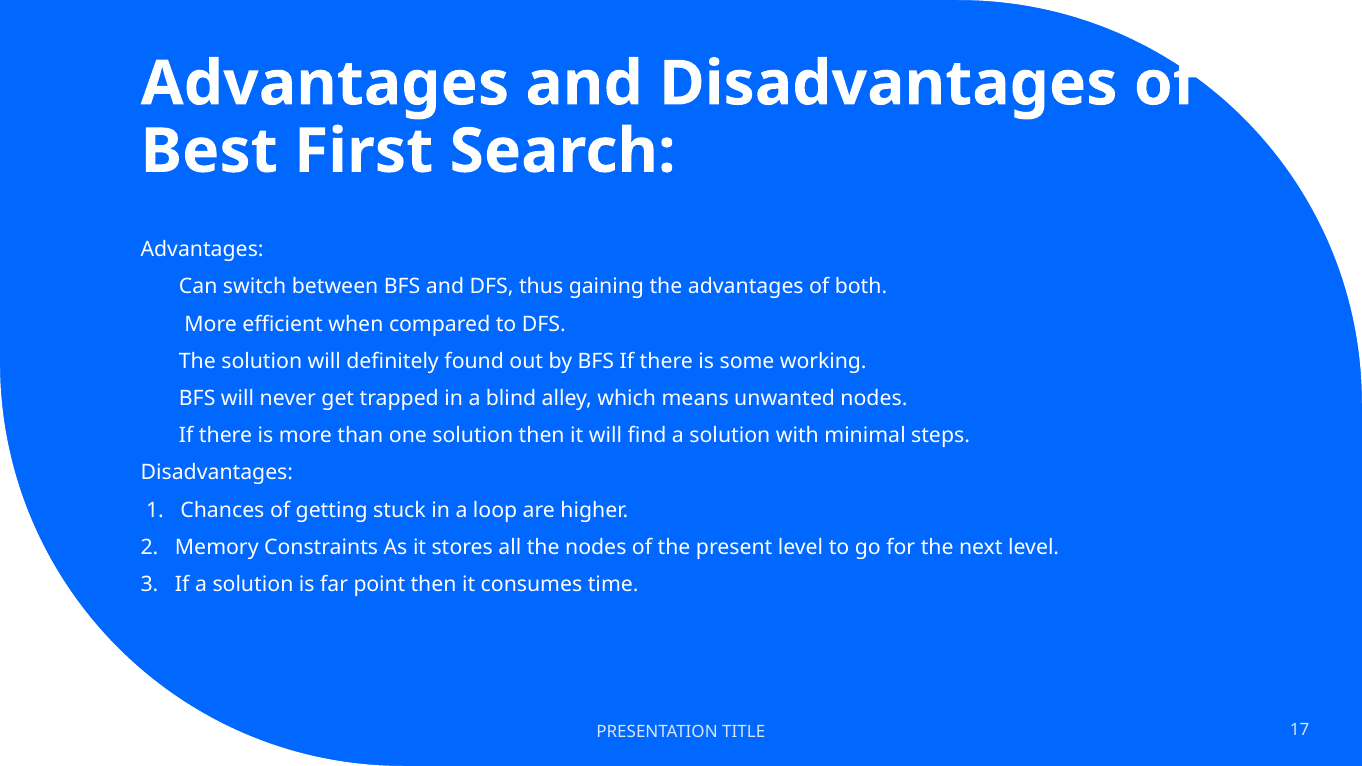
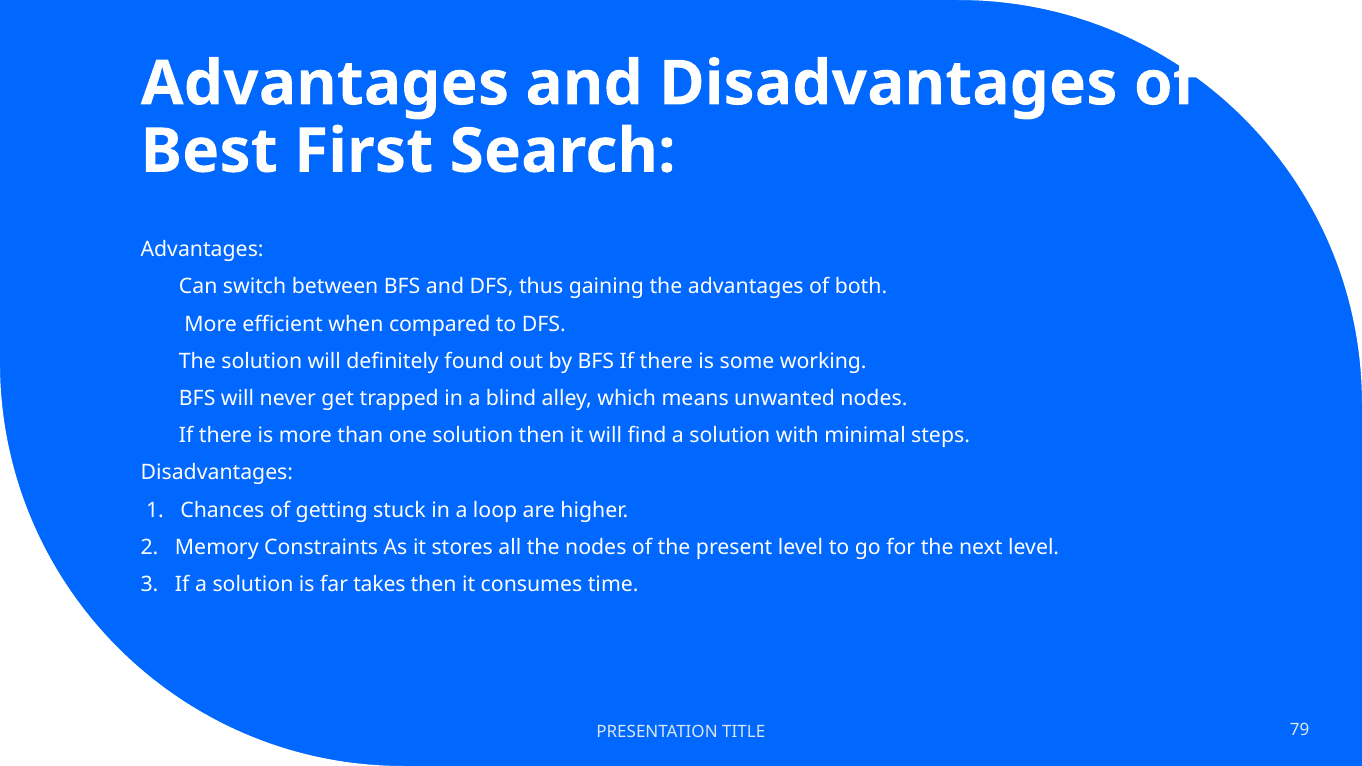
point: point -> takes
17: 17 -> 79
